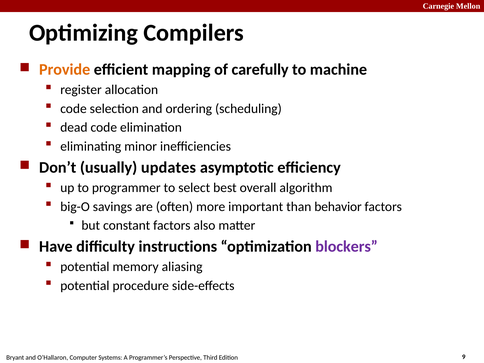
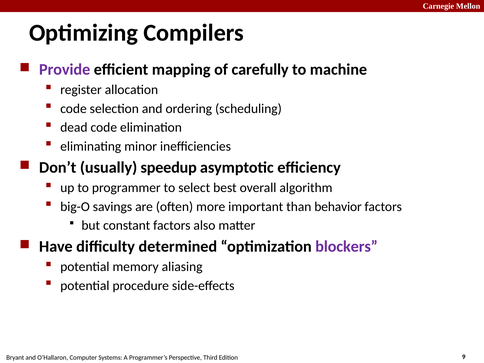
Provide colour: orange -> purple
updates: updates -> speedup
instructions: instructions -> determined
